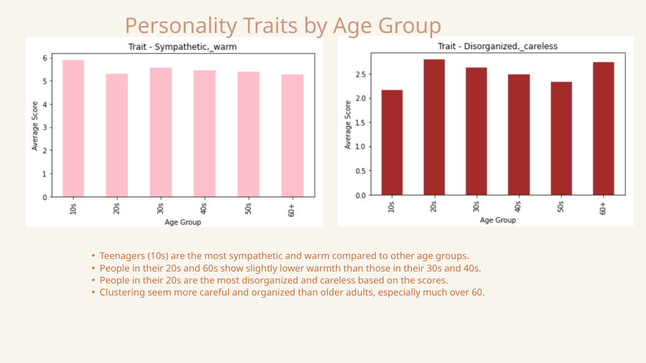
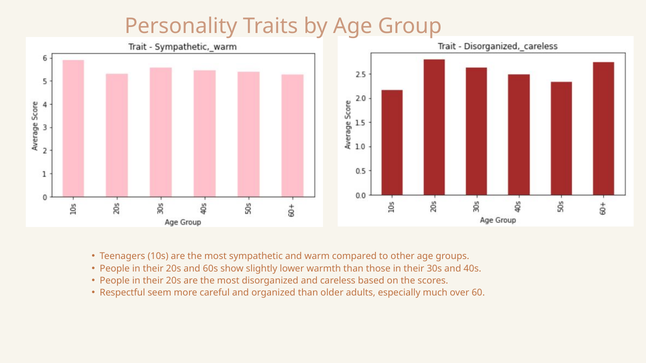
Clustering: Clustering -> Respectful
